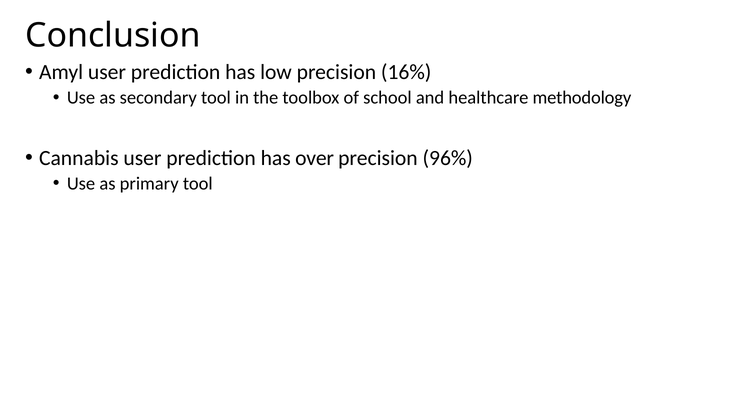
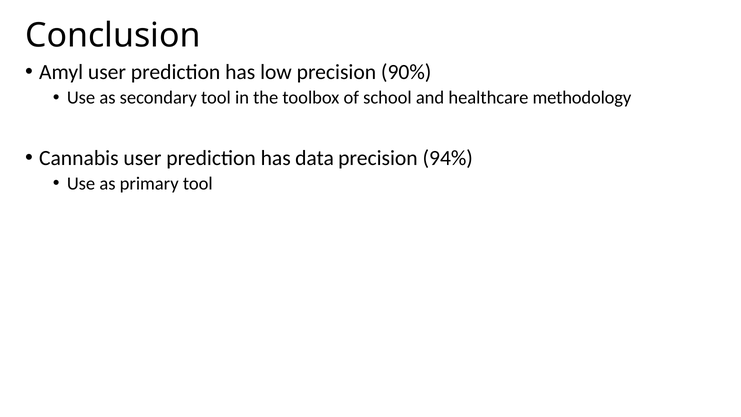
16%: 16% -> 90%
over: over -> data
96%: 96% -> 94%
